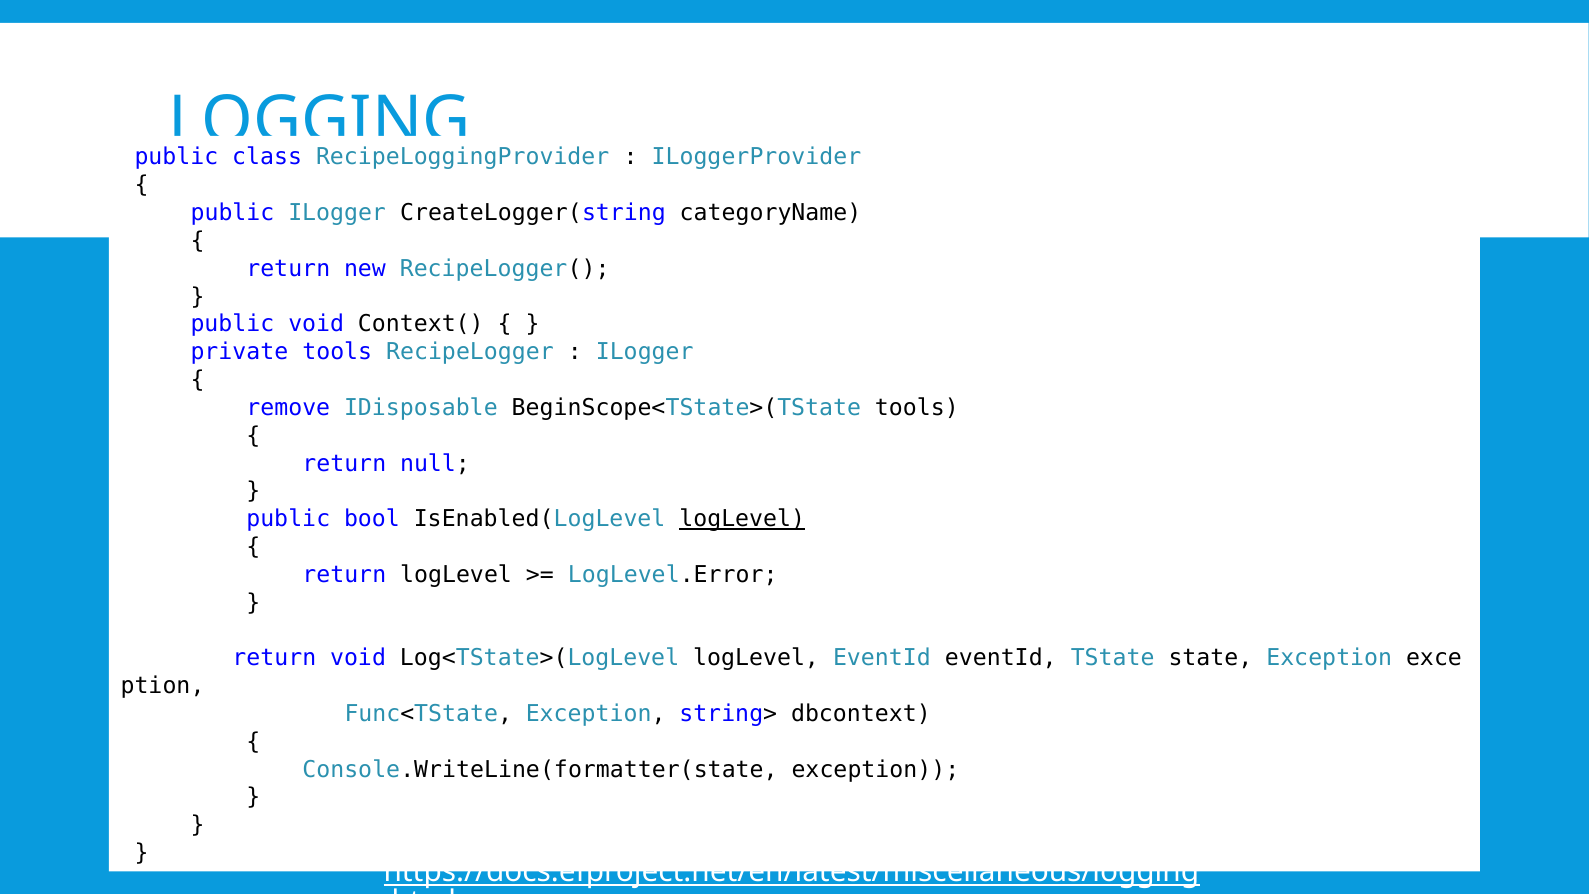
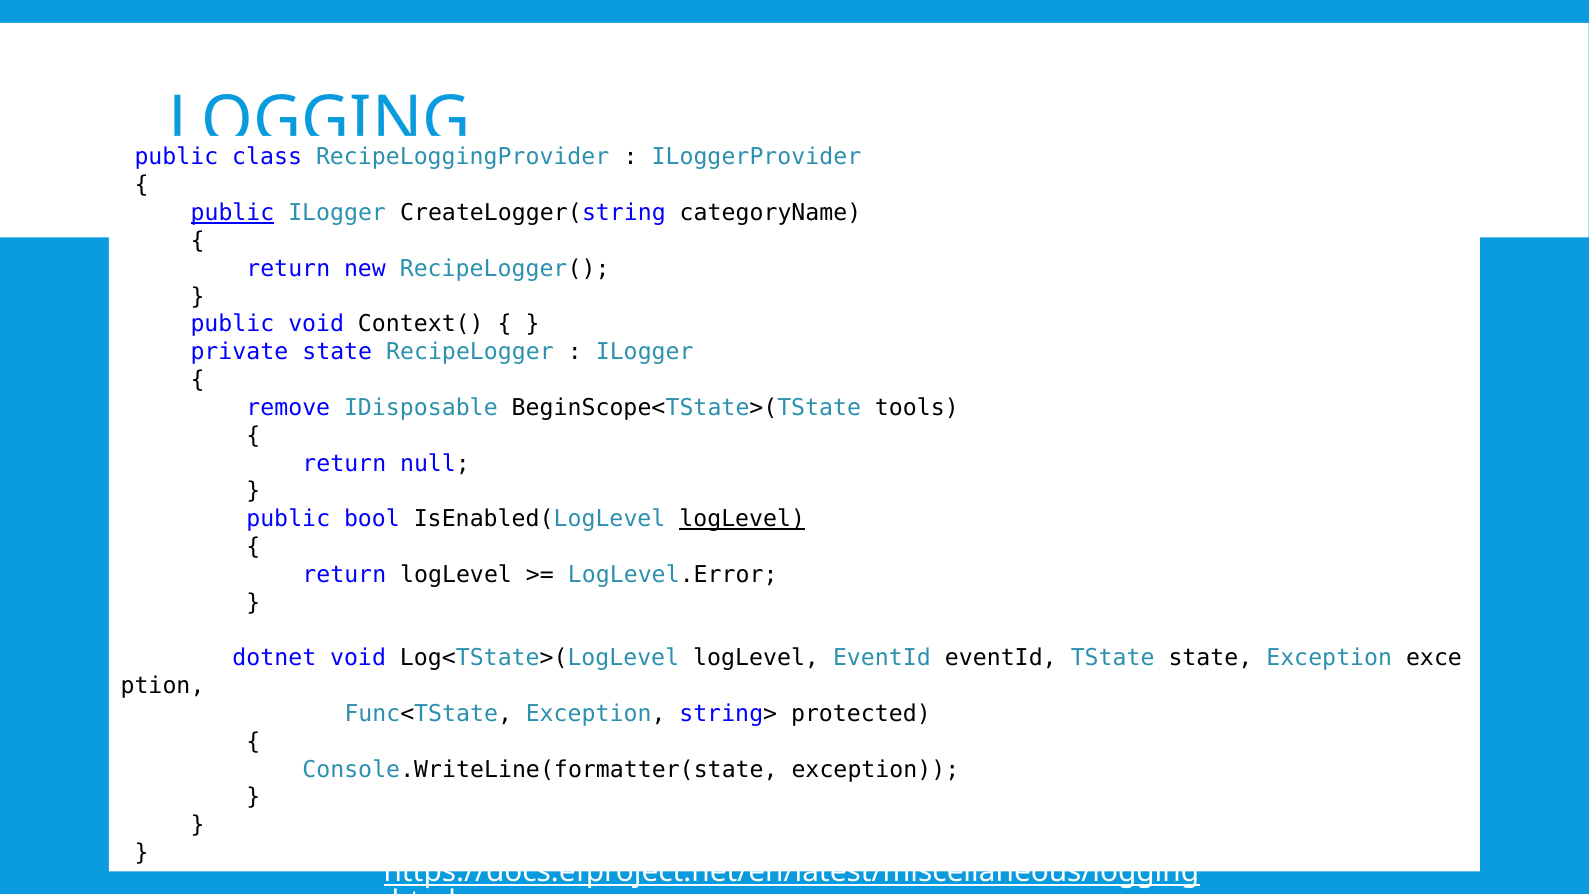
public at (232, 213) underline: none -> present
private tools: tools -> state
return at (274, 658): return -> dotnet
dbcontext: dbcontext -> protected
